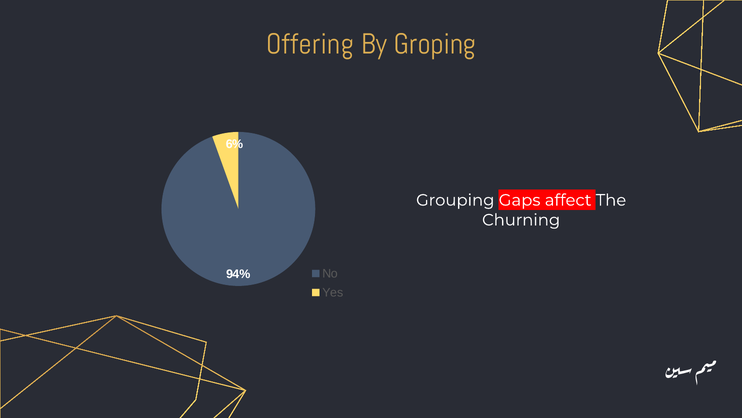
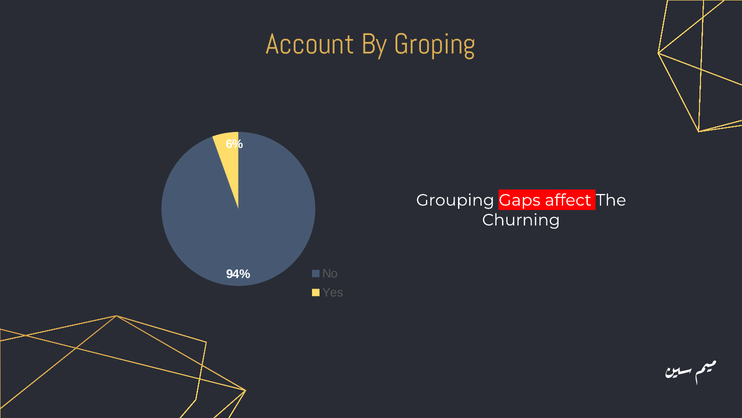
Offering: Offering -> Account
